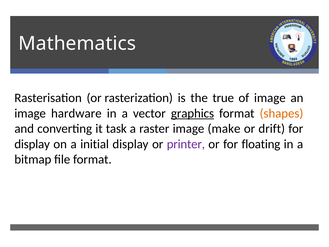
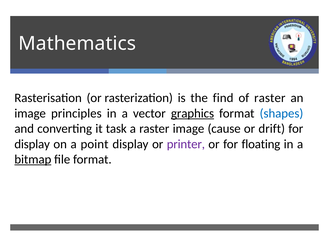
true: true -> find
of image: image -> raster
hardware: hardware -> principles
shapes colour: orange -> blue
make: make -> cause
initial: initial -> point
bitmap underline: none -> present
